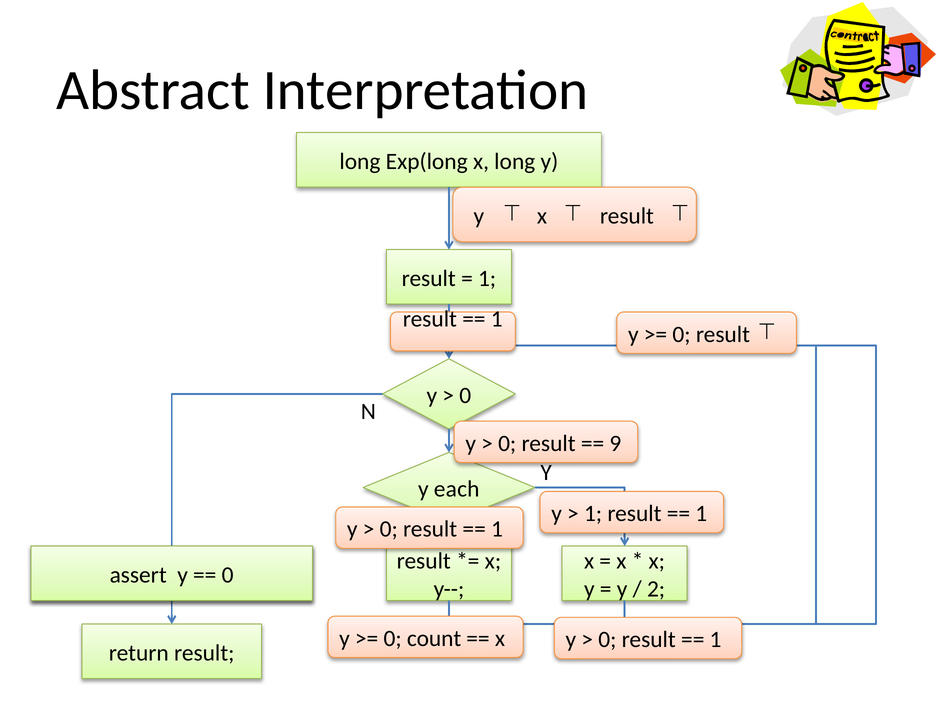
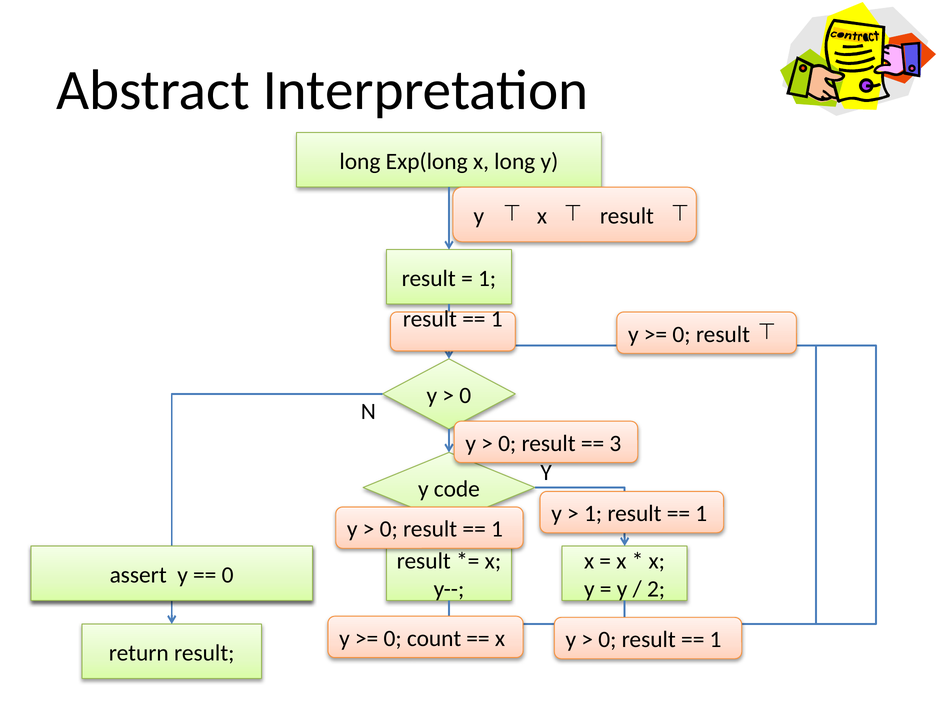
9: 9 -> 3
each: each -> code
